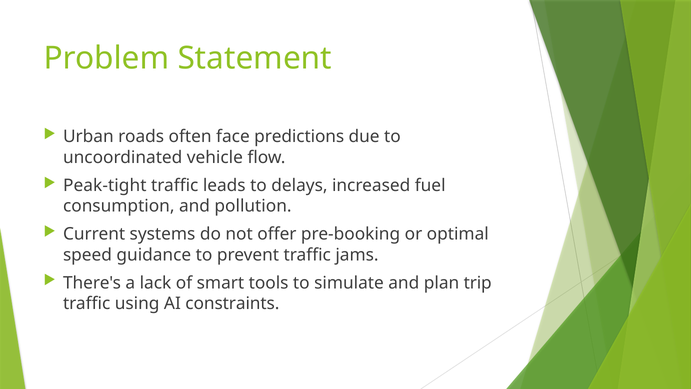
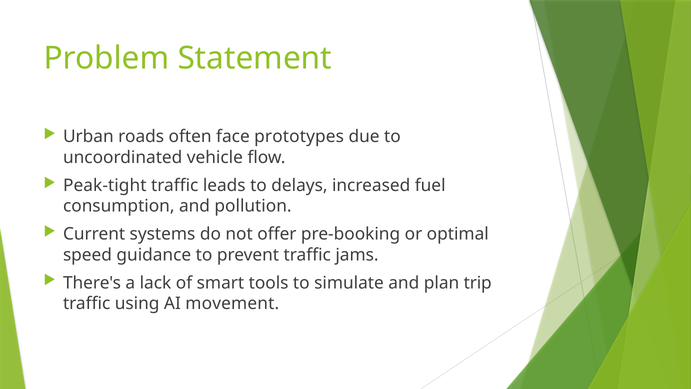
predictions: predictions -> prototypes
constraints: constraints -> movement
